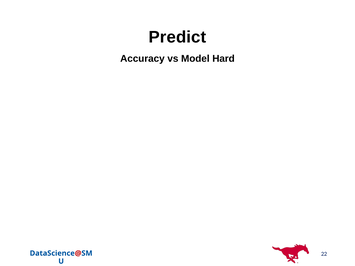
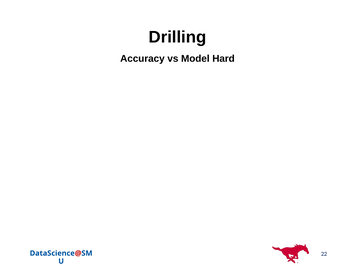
Predict: Predict -> Drilling
